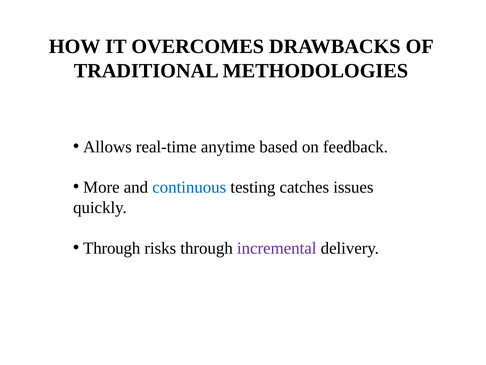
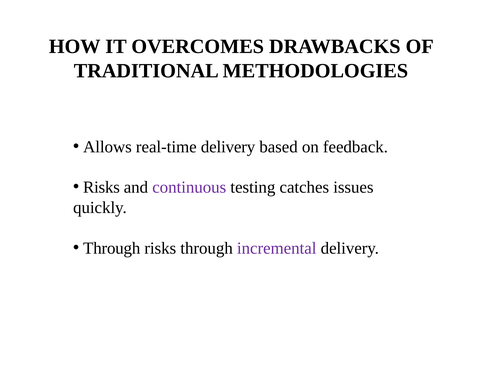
real-time anytime: anytime -> delivery
More at (101, 187): More -> Risks
continuous colour: blue -> purple
